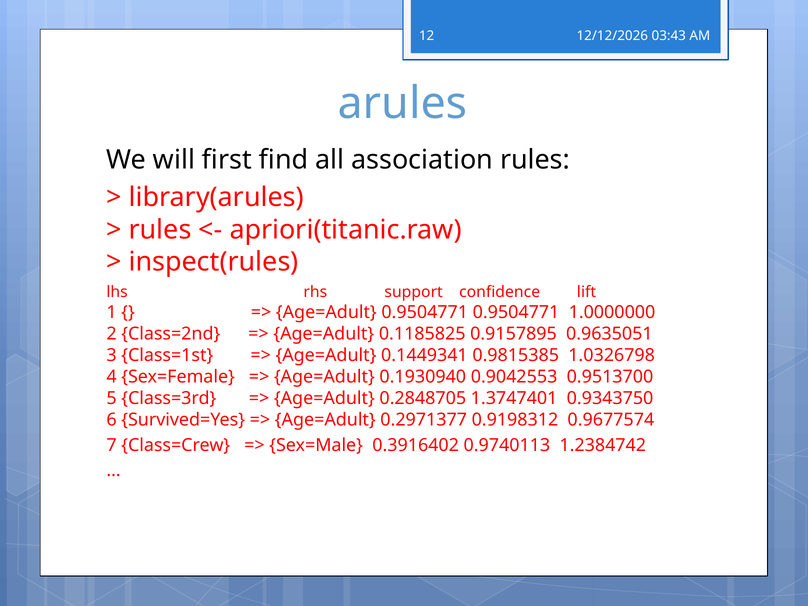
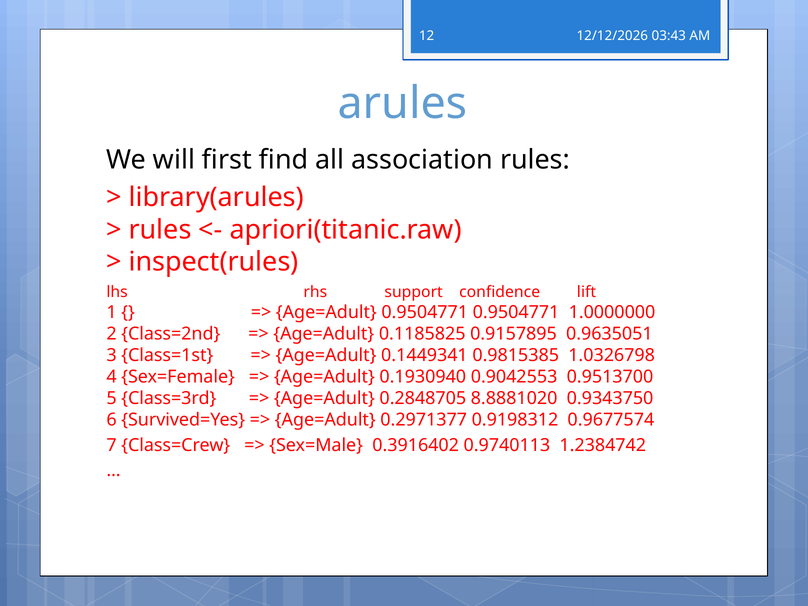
1.3747401: 1.3747401 -> 8.8881020
